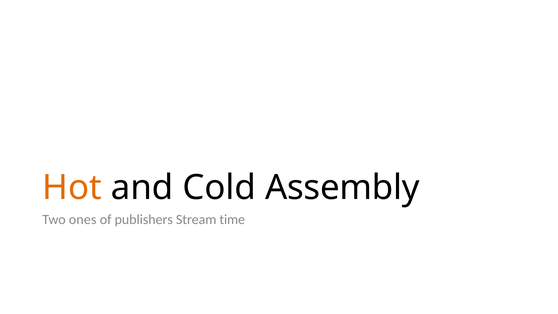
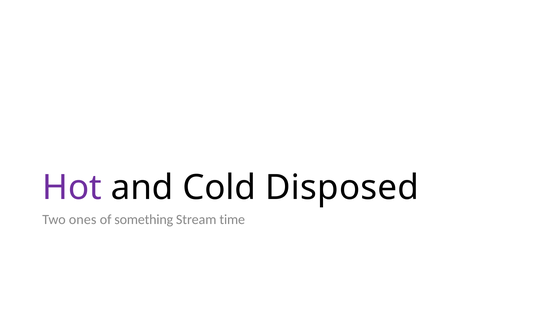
Hot colour: orange -> purple
Assembly: Assembly -> Disposed
publishers: publishers -> something
